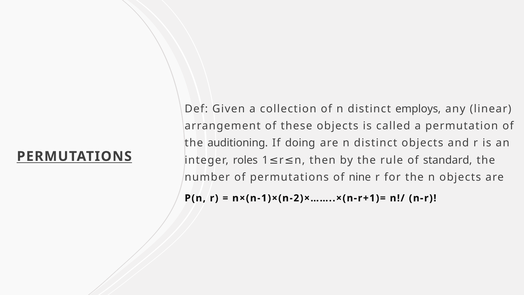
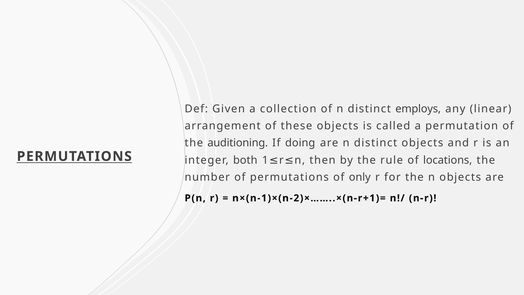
roles: roles -> both
standard: standard -> locations
nine: nine -> only
